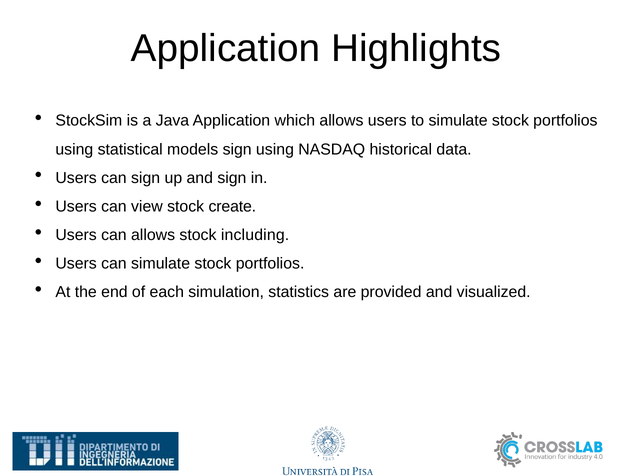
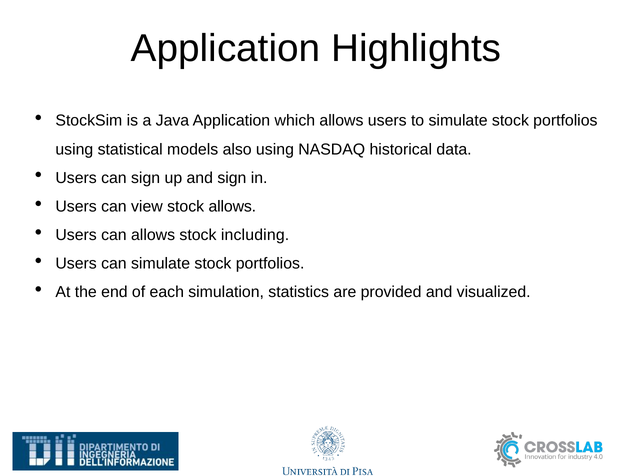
models sign: sign -> also
stock create: create -> allows
